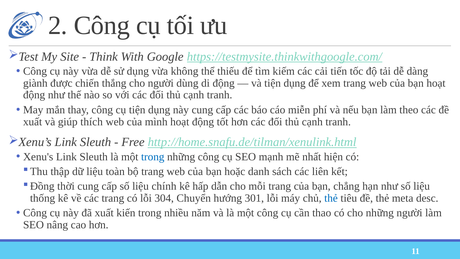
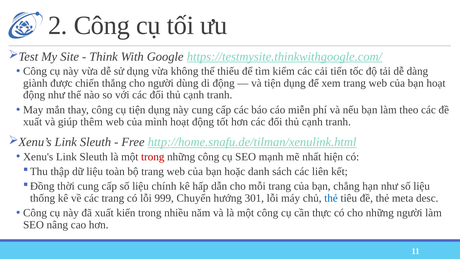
thích: thích -> thêm
trong at (153, 157) colour: blue -> red
304: 304 -> 999
thao: thao -> thực
